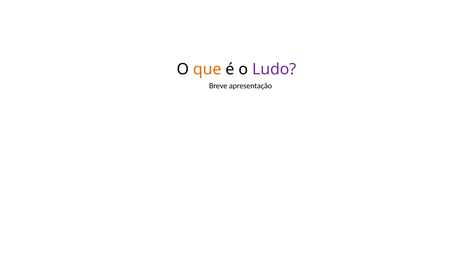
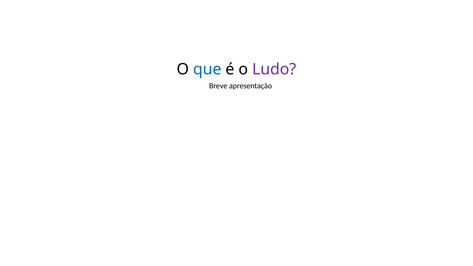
que colour: orange -> blue
